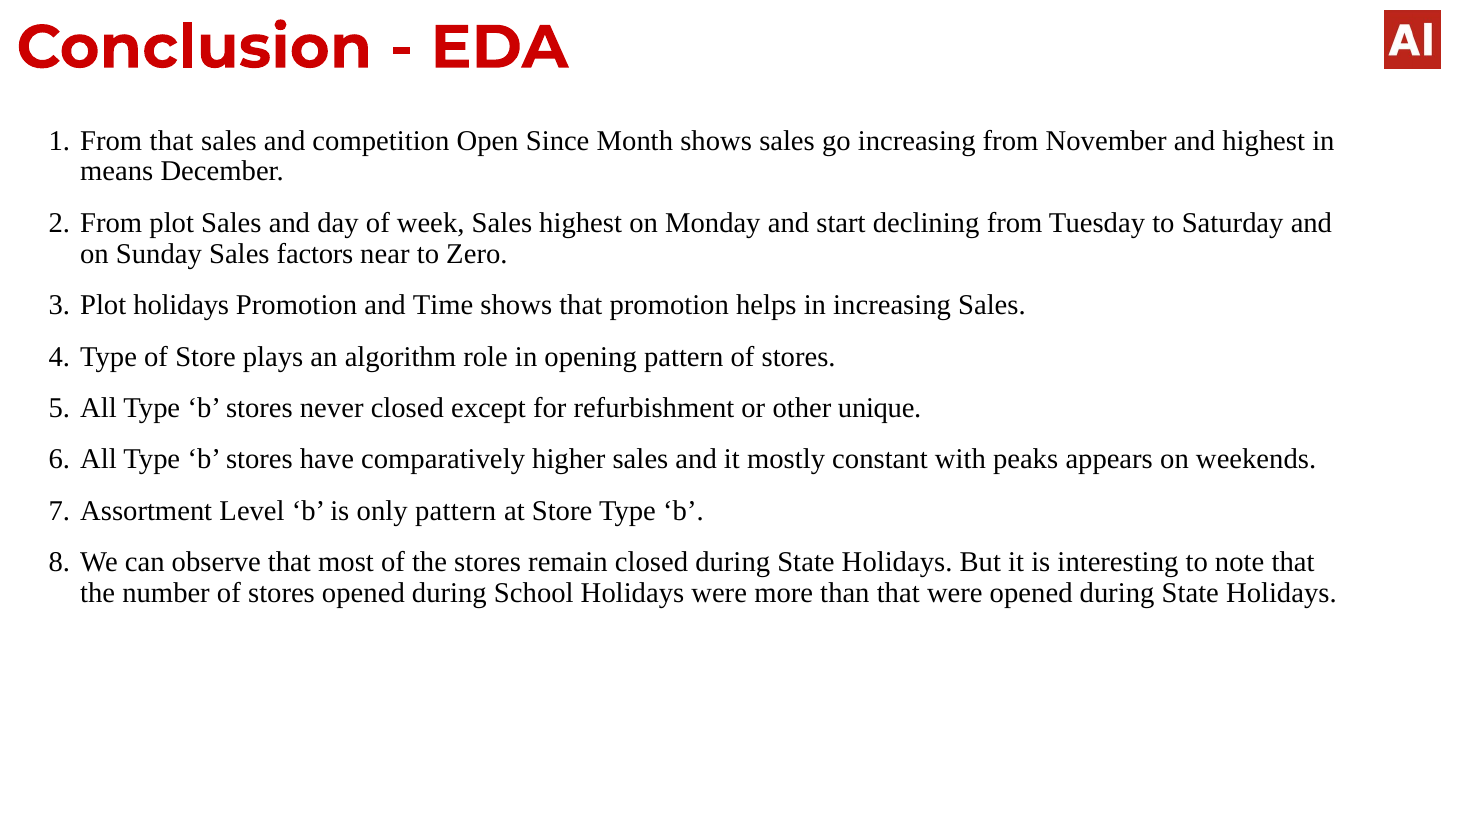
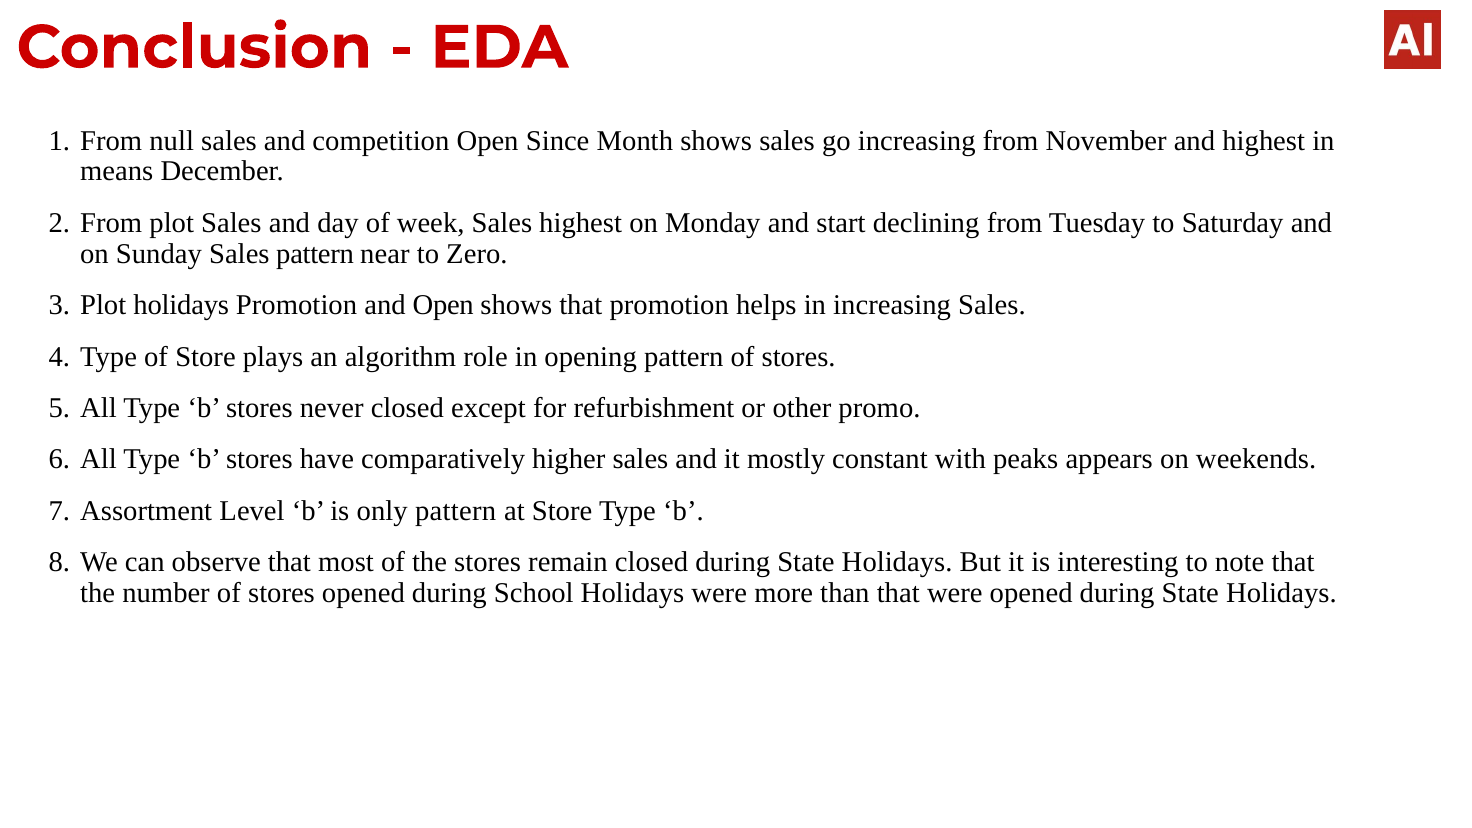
From that: that -> null
Sales factors: factors -> pattern
and Time: Time -> Open
unique: unique -> promo
